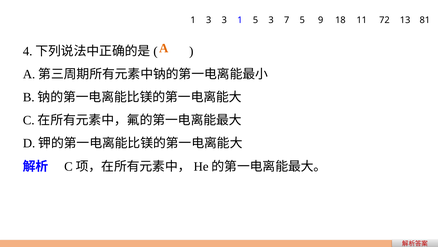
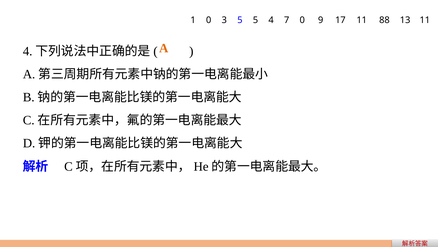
1 3: 3 -> 0
3 1: 1 -> 5
5 3: 3 -> 4
7 5: 5 -> 0
18: 18 -> 17
72: 72 -> 88
13 81: 81 -> 11
